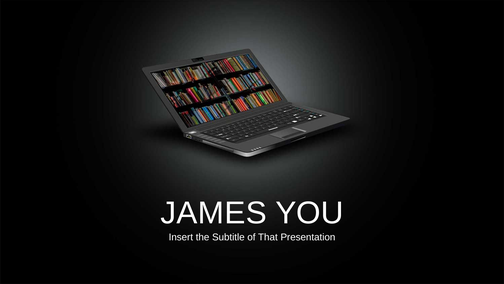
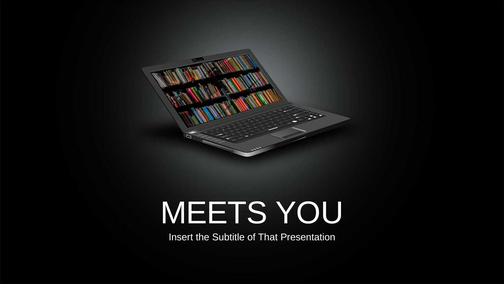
JAMES: JAMES -> MEETS
